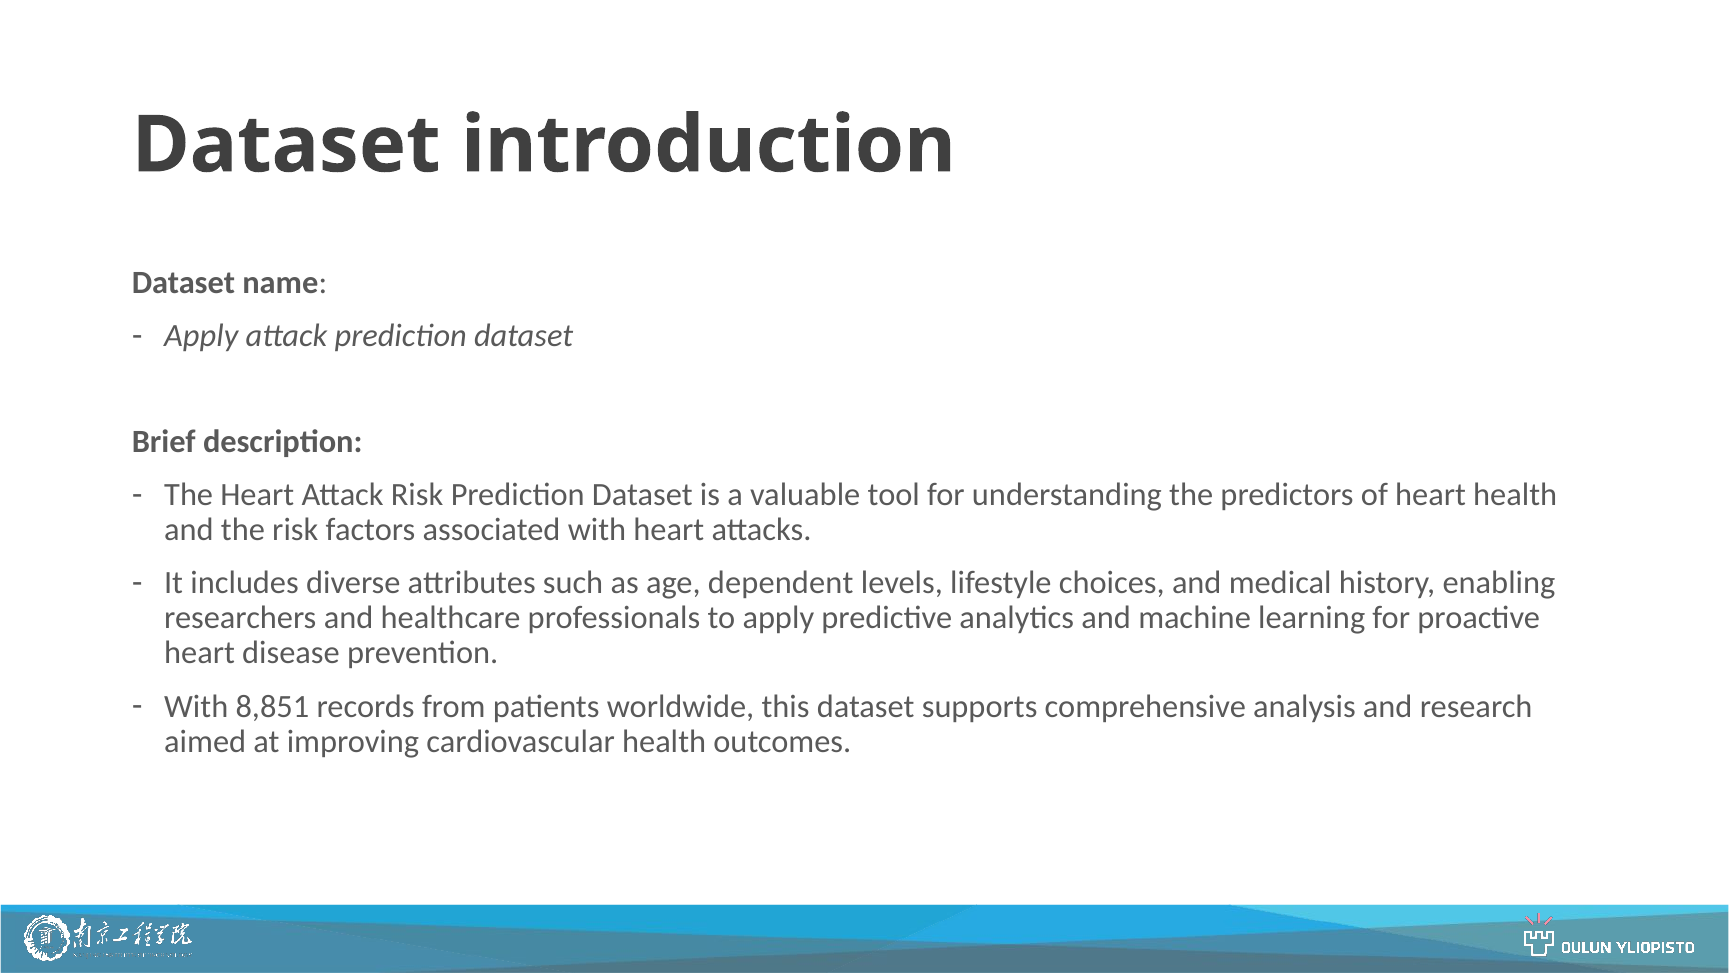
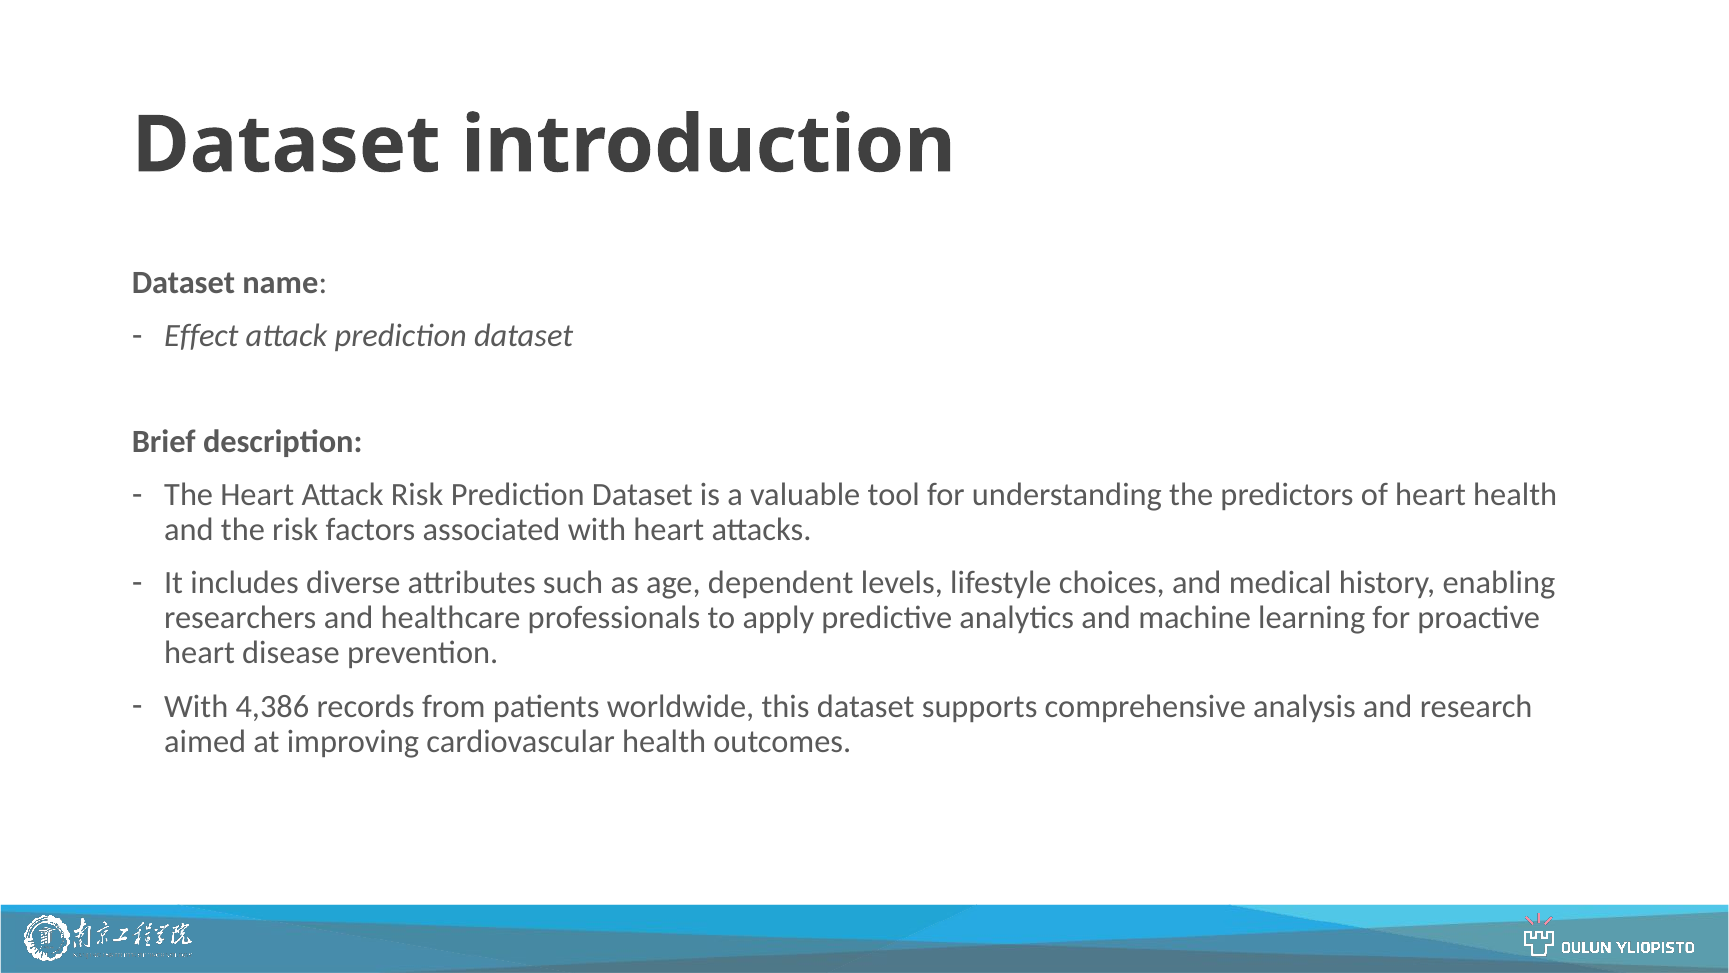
Apply at (201, 336): Apply -> Effect
8,851: 8,851 -> 4,386
